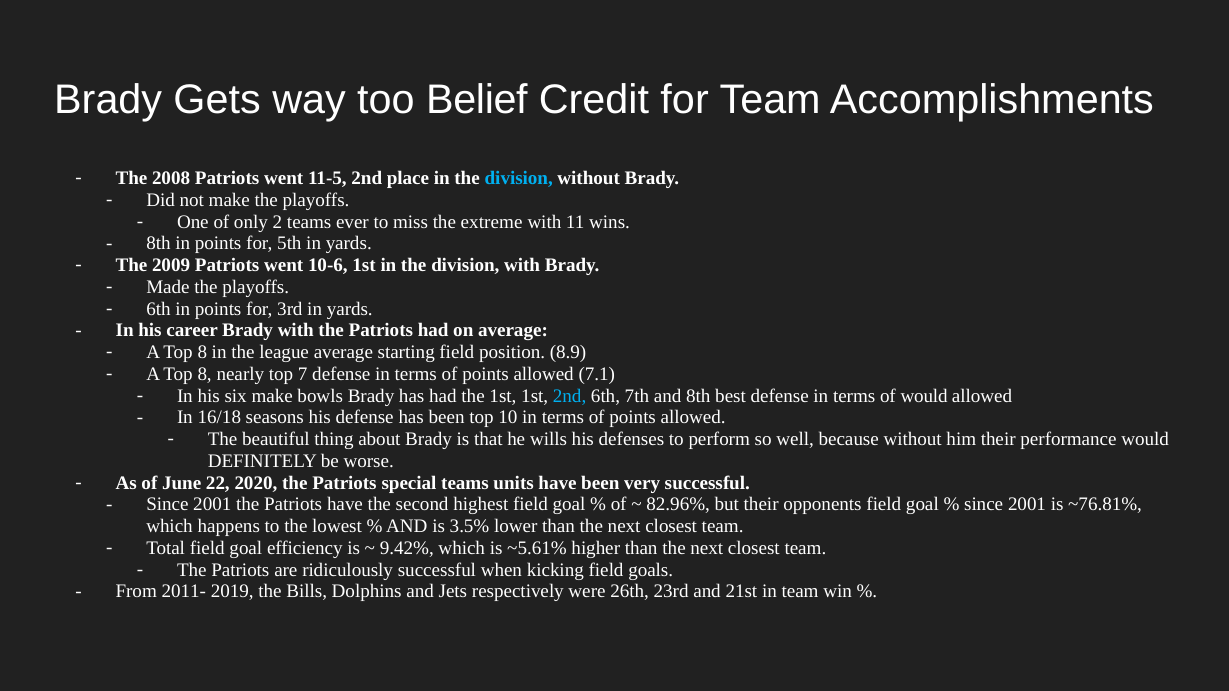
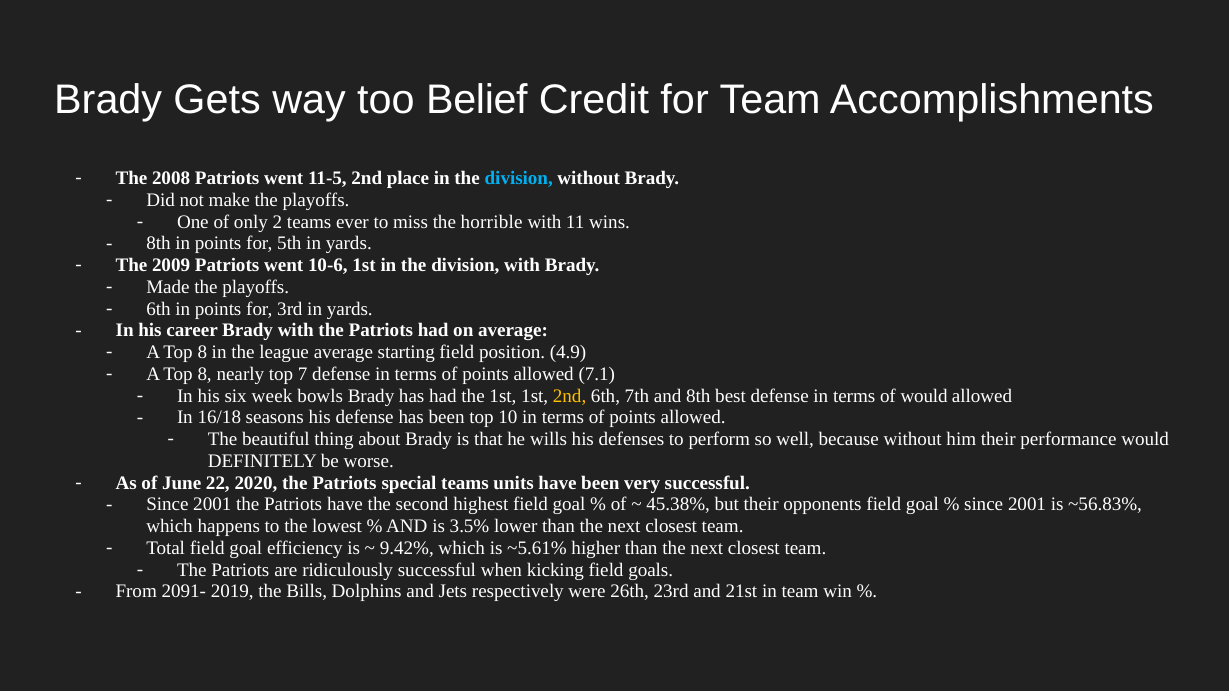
extreme: extreme -> horrible
8.9: 8.9 -> 4.9
six make: make -> week
2nd at (570, 396) colour: light blue -> yellow
82.96%: 82.96% -> 45.38%
~76.81%: ~76.81% -> ~56.83%
2011-: 2011- -> 2091-
